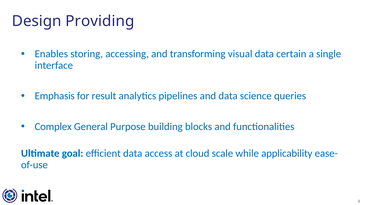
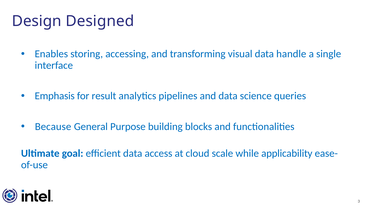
Providing: Providing -> Designed
certain: certain -> handle
Complex: Complex -> Because
